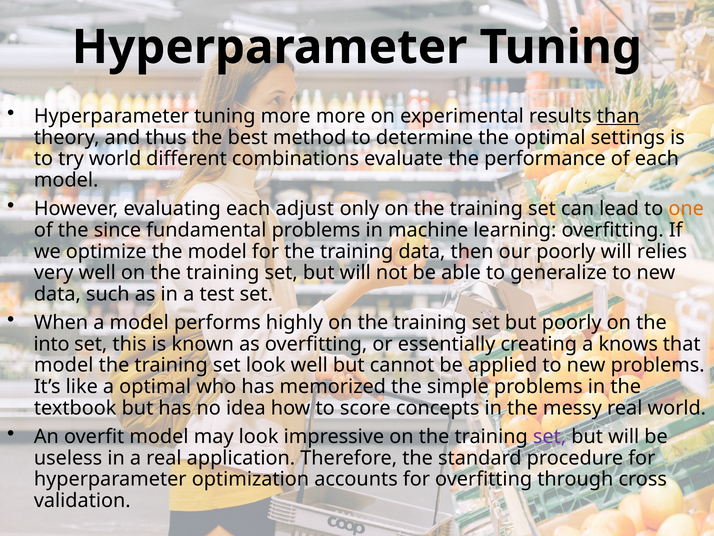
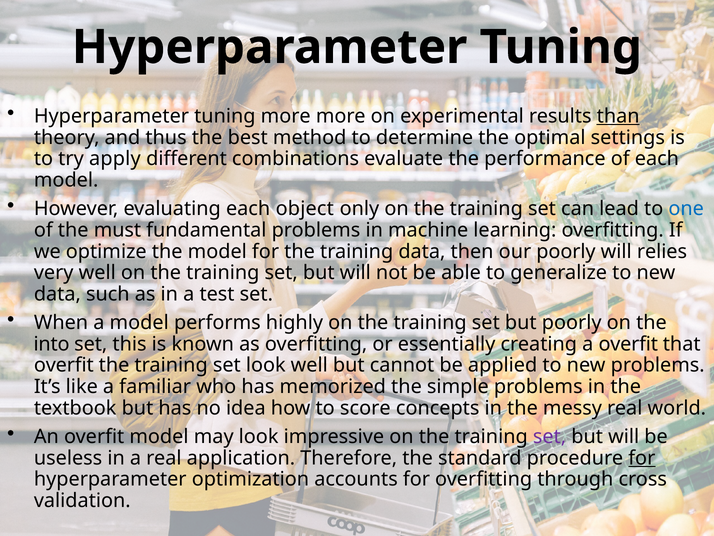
try world: world -> apply
adjust: adjust -> object
one colour: orange -> blue
since: since -> must
a knows: knows -> overfit
model at (64, 365): model -> overfit
a optimal: optimal -> familiar
for at (642, 458) underline: none -> present
